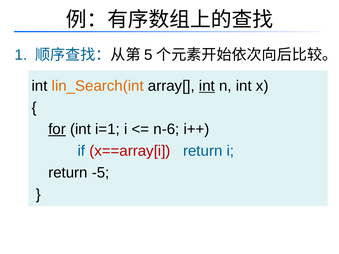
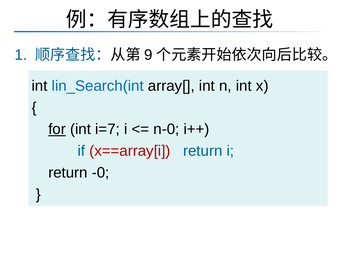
5: 5 -> 9
lin_Search(int colour: orange -> blue
int at (207, 86) underline: present -> none
i=1: i=1 -> i=7
n-6: n-6 -> n-0
-5: -5 -> -0
